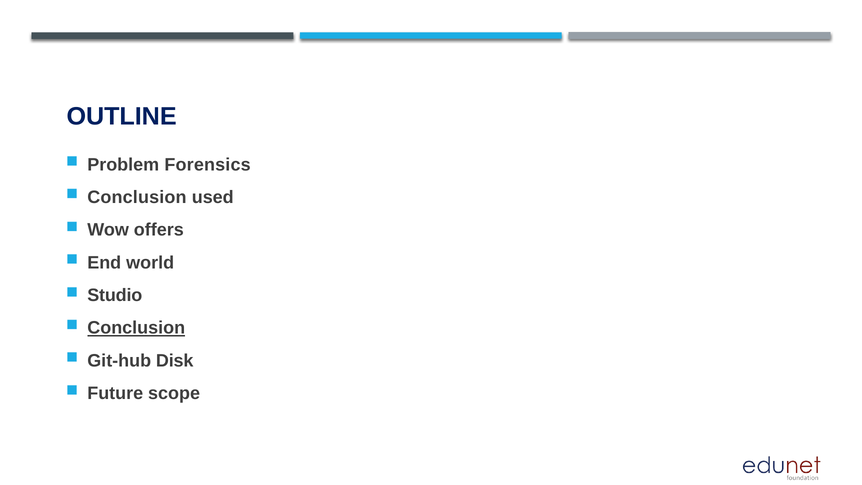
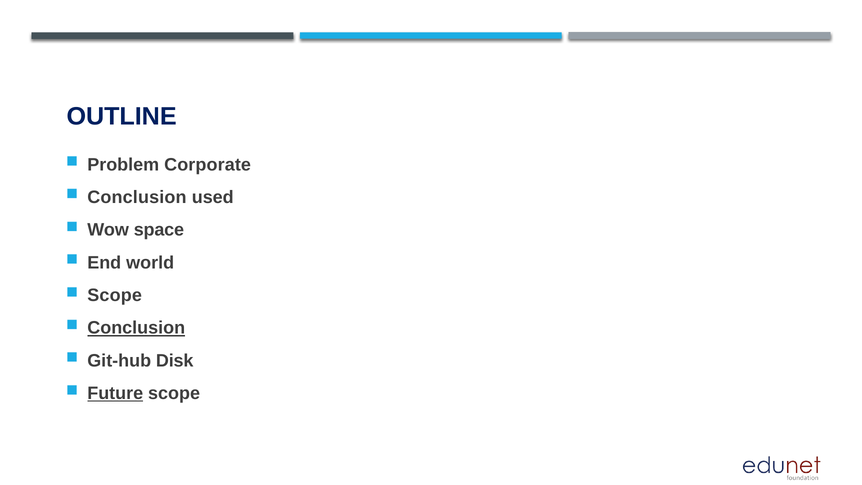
Forensics: Forensics -> Corporate
offers: offers -> space
Studio at (115, 295): Studio -> Scope
Future underline: none -> present
